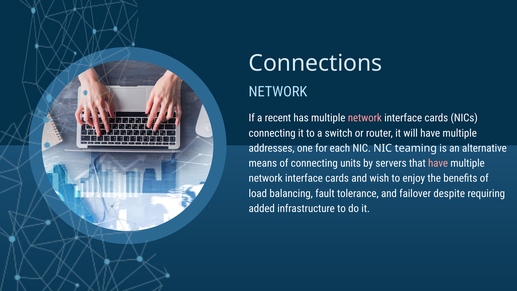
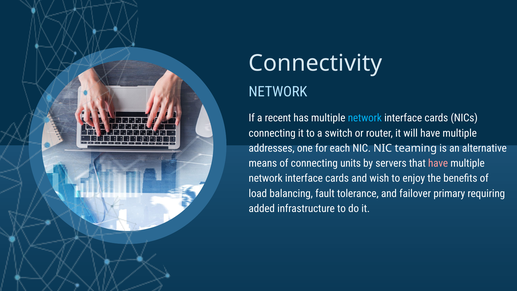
Connections: Connections -> Connectivity
network at (365, 118) colour: pink -> light blue
despite: despite -> primary
